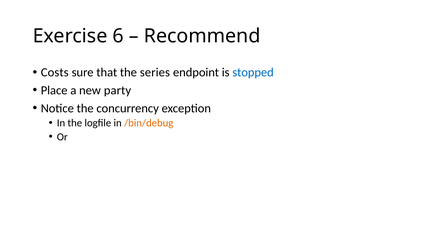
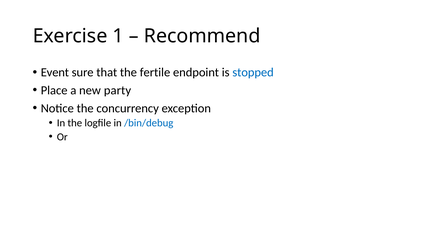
6: 6 -> 1
Costs: Costs -> Event
series: series -> fertile
/bin/debug colour: orange -> blue
